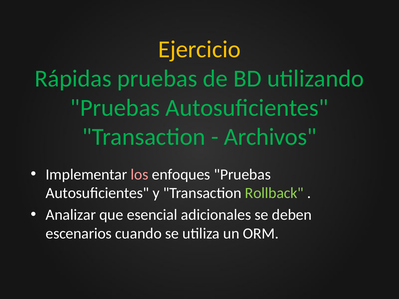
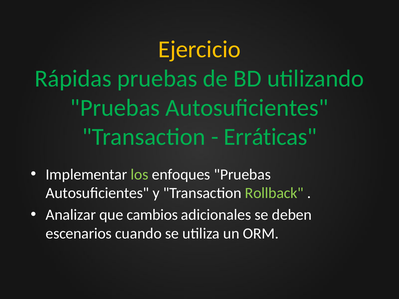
Archivos: Archivos -> Erráticas
los colour: pink -> light green
esencial: esencial -> cambios
